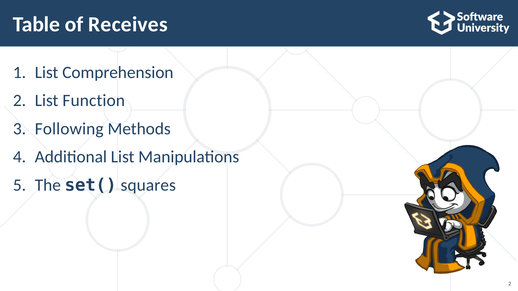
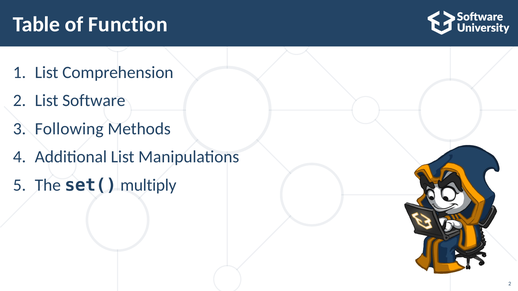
Receives: Receives -> Function
Function: Function -> Software
squares: squares -> multiply
